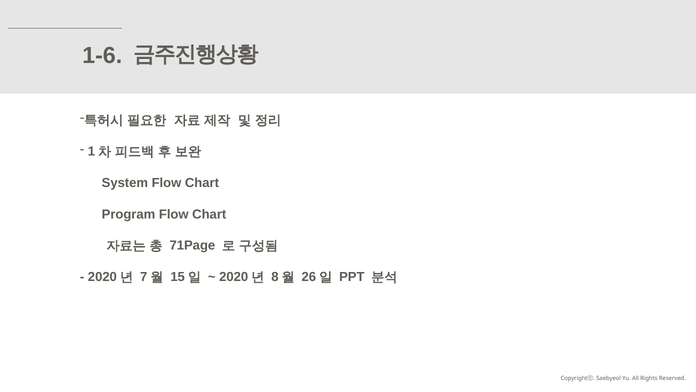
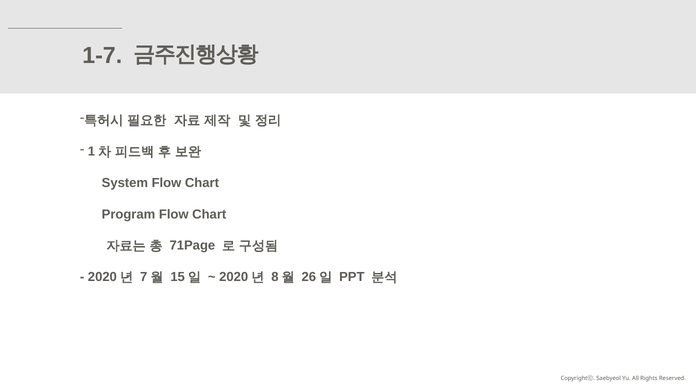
1-6: 1-6 -> 1-7
